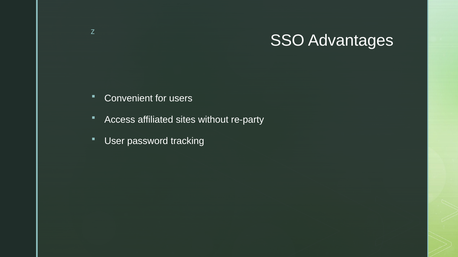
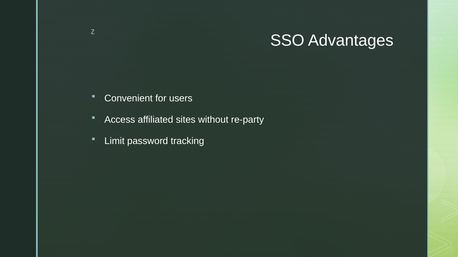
User: User -> Limit
